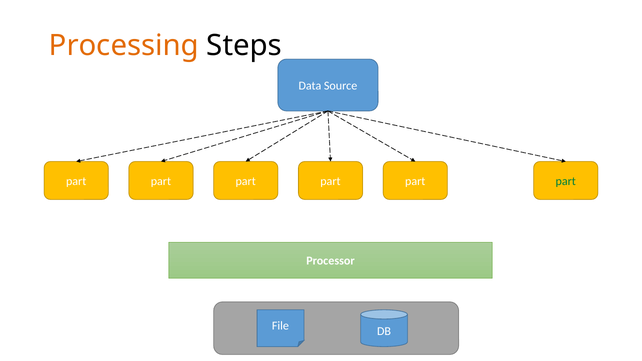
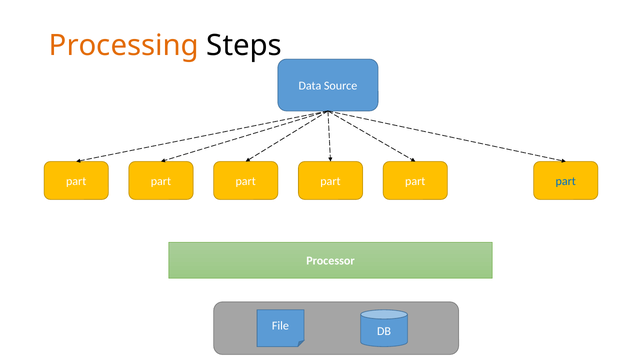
part at (566, 181) colour: green -> blue
